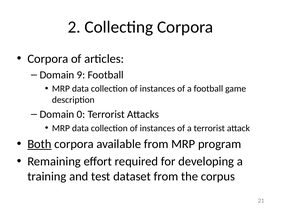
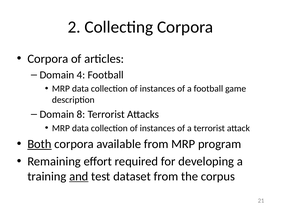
9: 9 -> 4
0: 0 -> 8
and underline: none -> present
